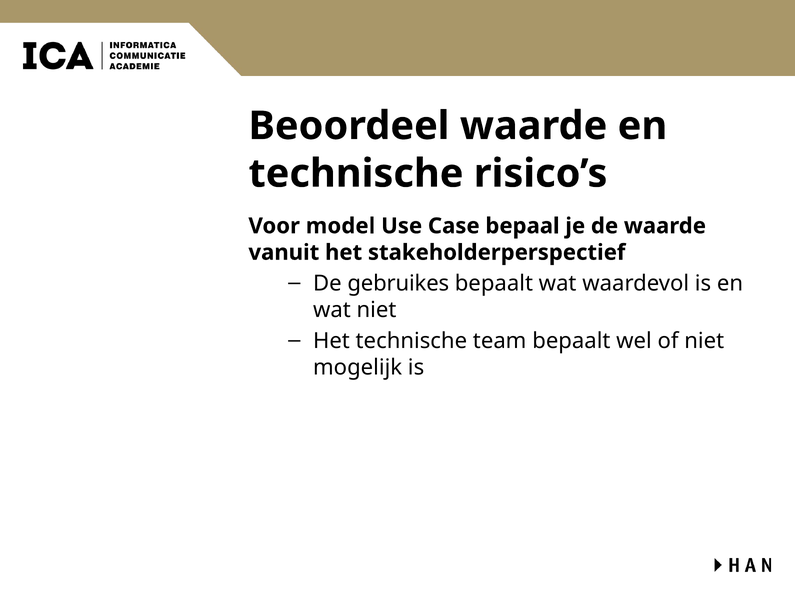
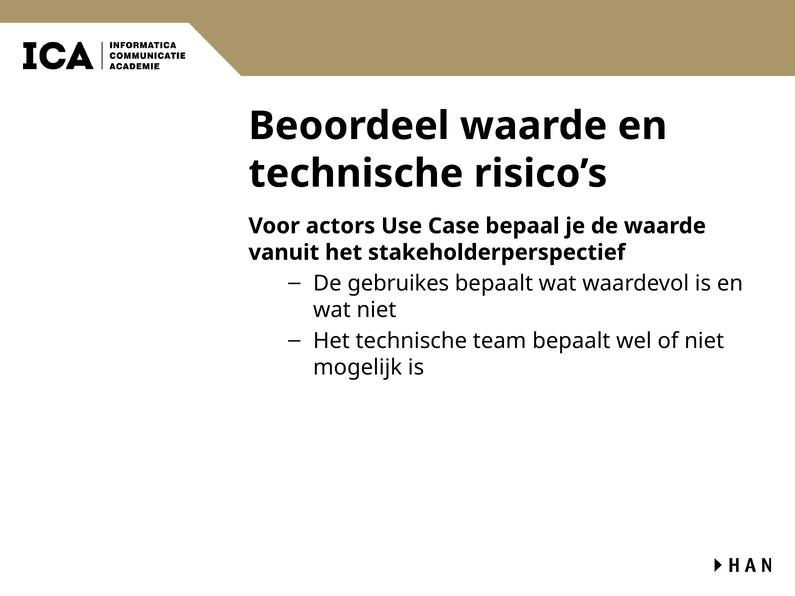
model: model -> actors
